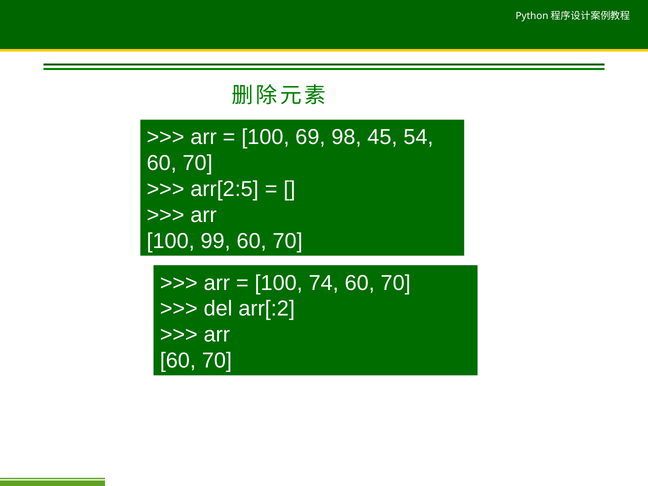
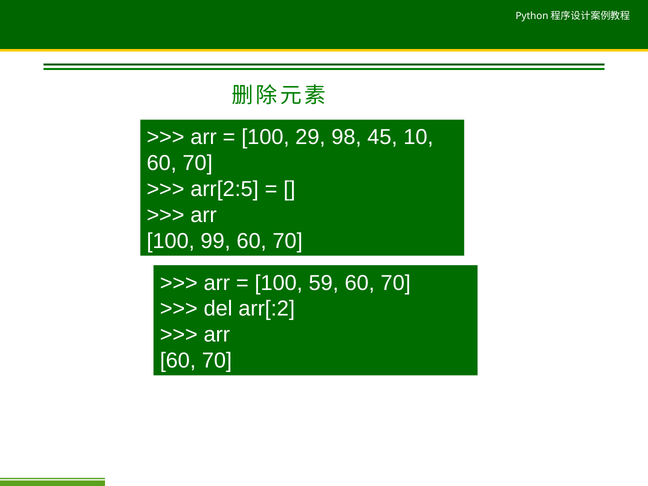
69: 69 -> 29
54: 54 -> 10
74: 74 -> 59
